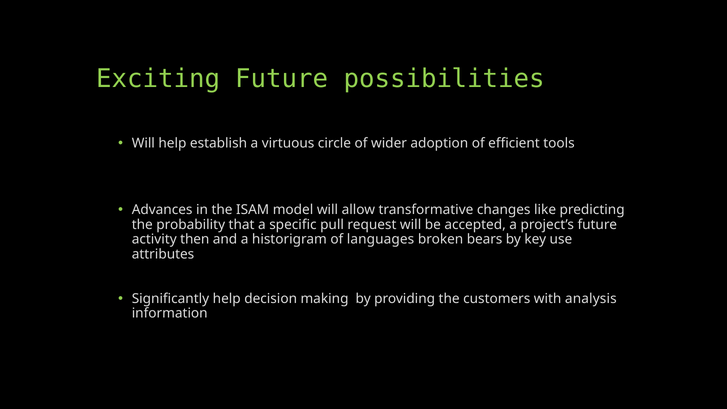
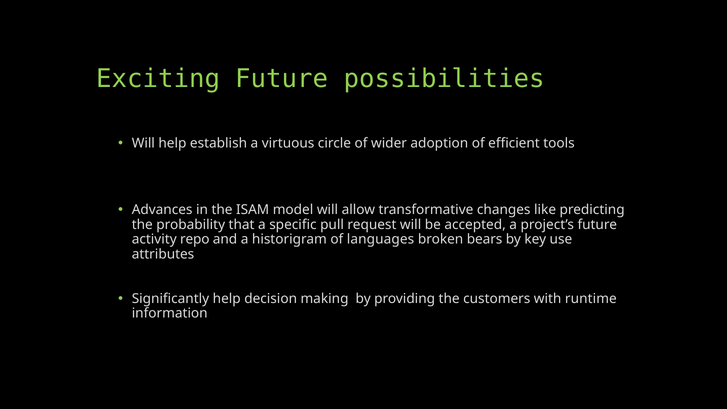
then: then -> repo
analysis: analysis -> runtime
